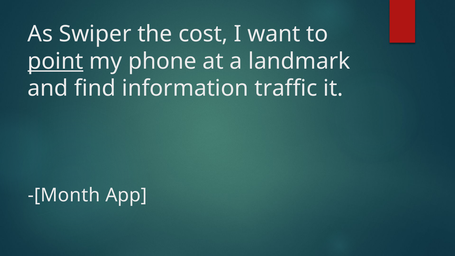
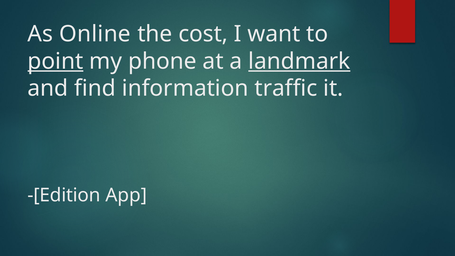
Swiper: Swiper -> Online
landmark underline: none -> present
-[Month: -[Month -> -[Edition
